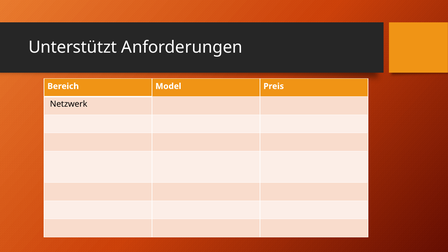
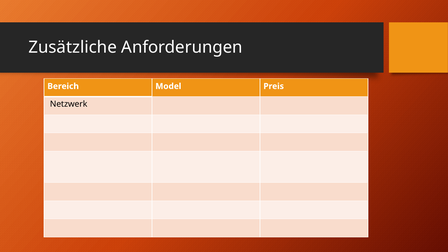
Unterstützt: Unterstützt -> Zusätzliche
